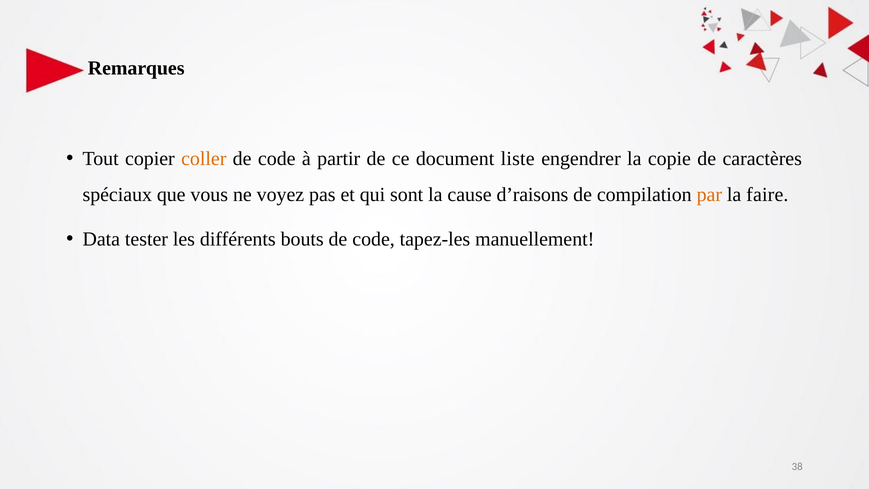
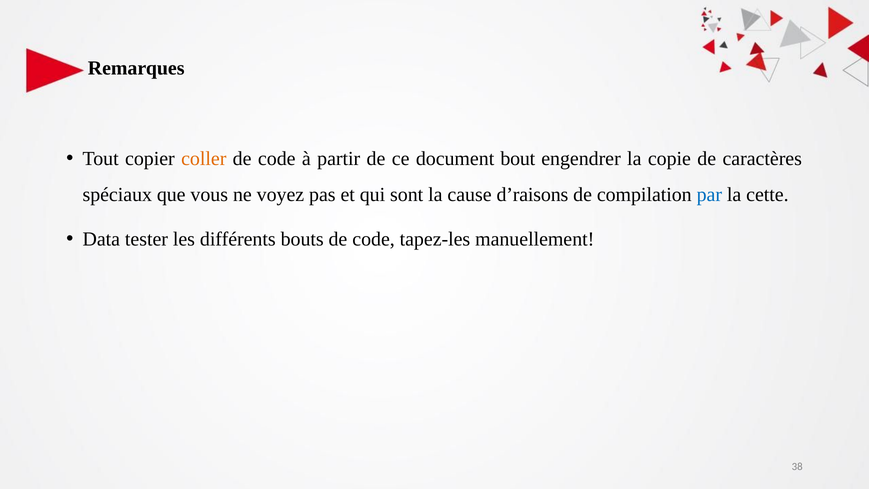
liste: liste -> bout
par colour: orange -> blue
faire: faire -> cette
